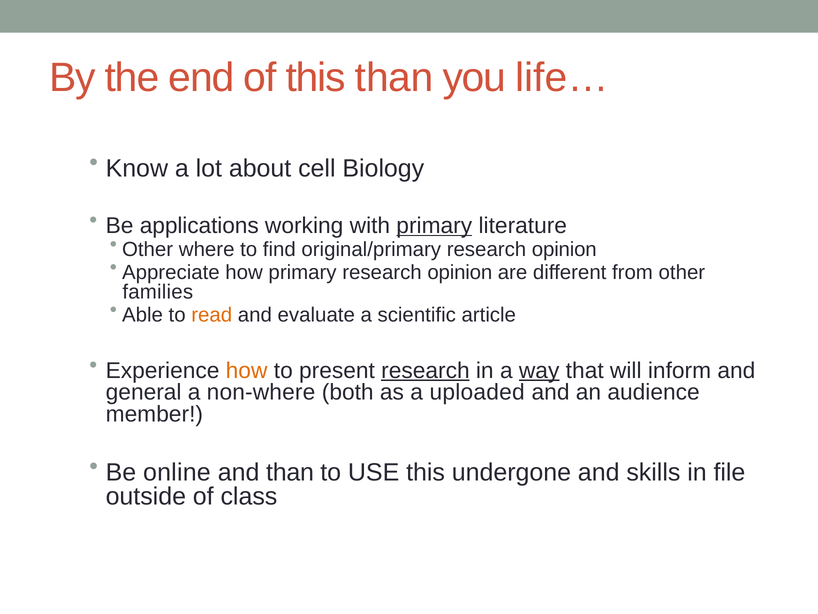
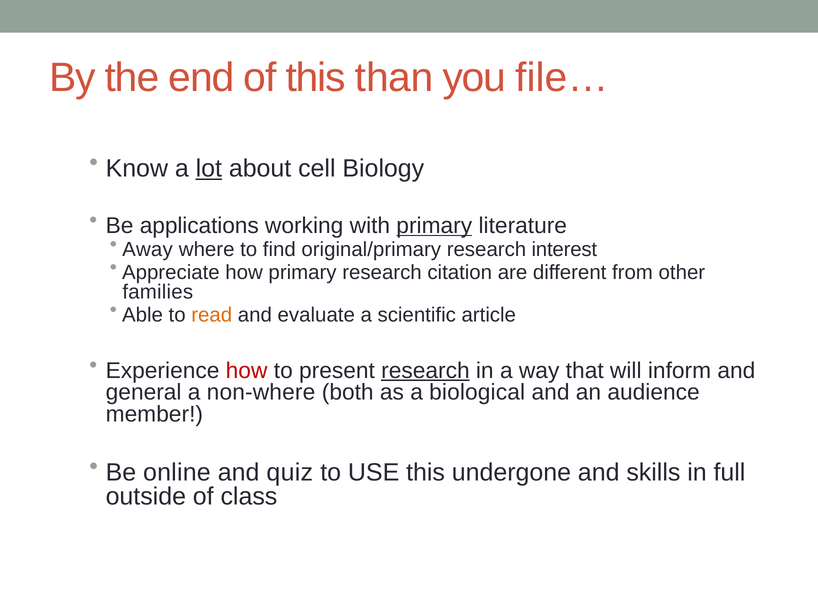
life…: life… -> file…
lot underline: none -> present
Other at (148, 249): Other -> Away
original/primary research opinion: opinion -> interest
primary research opinion: opinion -> citation
how at (247, 370) colour: orange -> red
way underline: present -> none
uploaded: uploaded -> biological
and than: than -> quiz
file: file -> full
